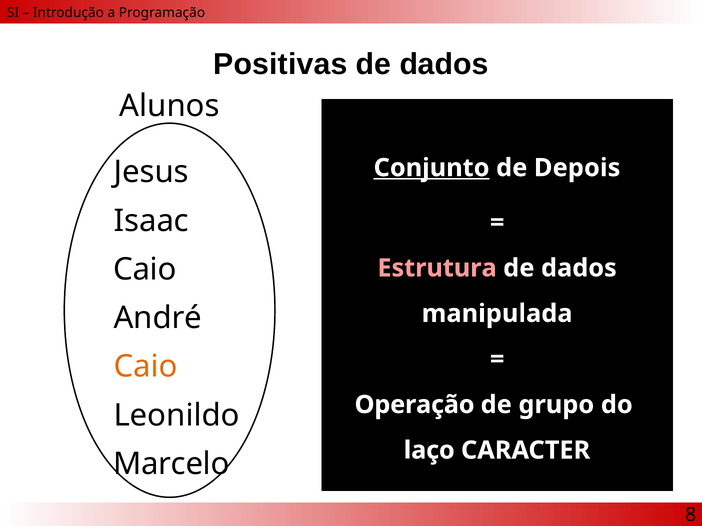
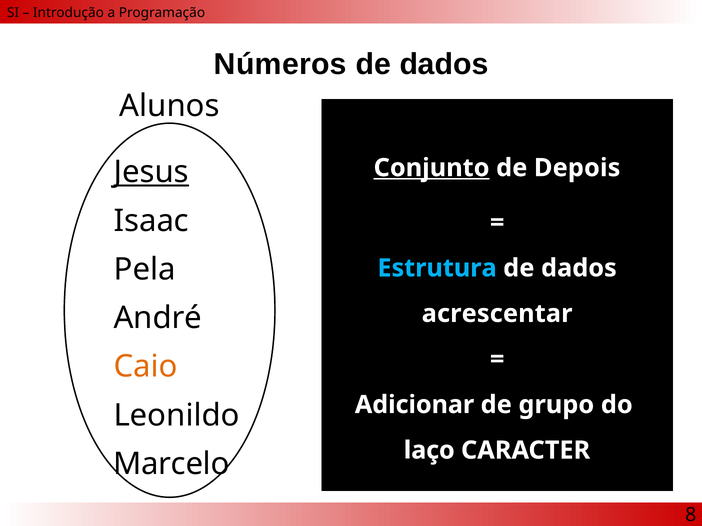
Positivas: Positivas -> Números
Jesus underline: none -> present
Caio at (145, 270): Caio -> Pela
Estrutura colour: pink -> light blue
manipulada: manipulada -> acrescentar
Operação: Operação -> Adicionar
